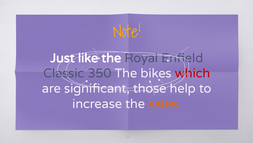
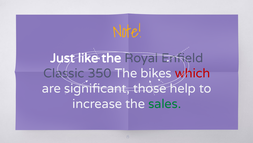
sales colour: orange -> green
